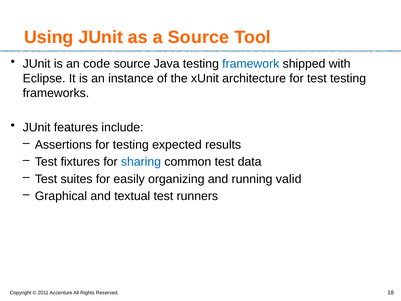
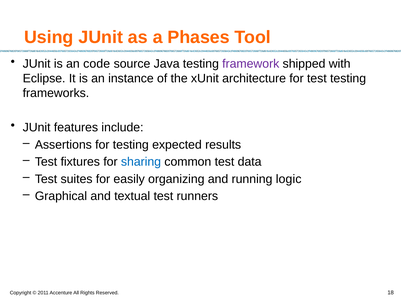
a Source: Source -> Phases
framework colour: blue -> purple
valid: valid -> logic
